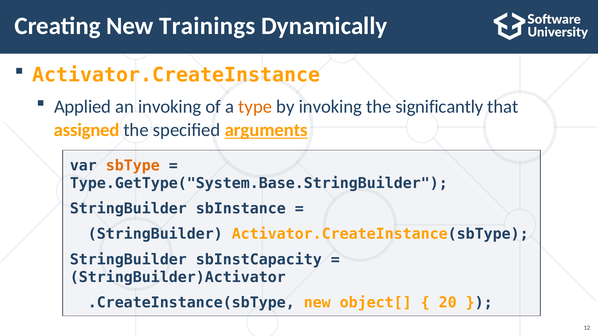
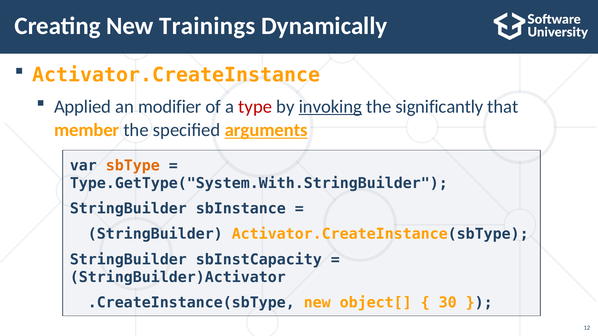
an invoking: invoking -> modifier
type colour: orange -> red
invoking at (330, 107) underline: none -> present
assigned: assigned -> member
Type.GetType("System.Base.StringBuilder: Type.GetType("System.Base.StringBuilder -> Type.GetType("System.With.StringBuilder
20: 20 -> 30
